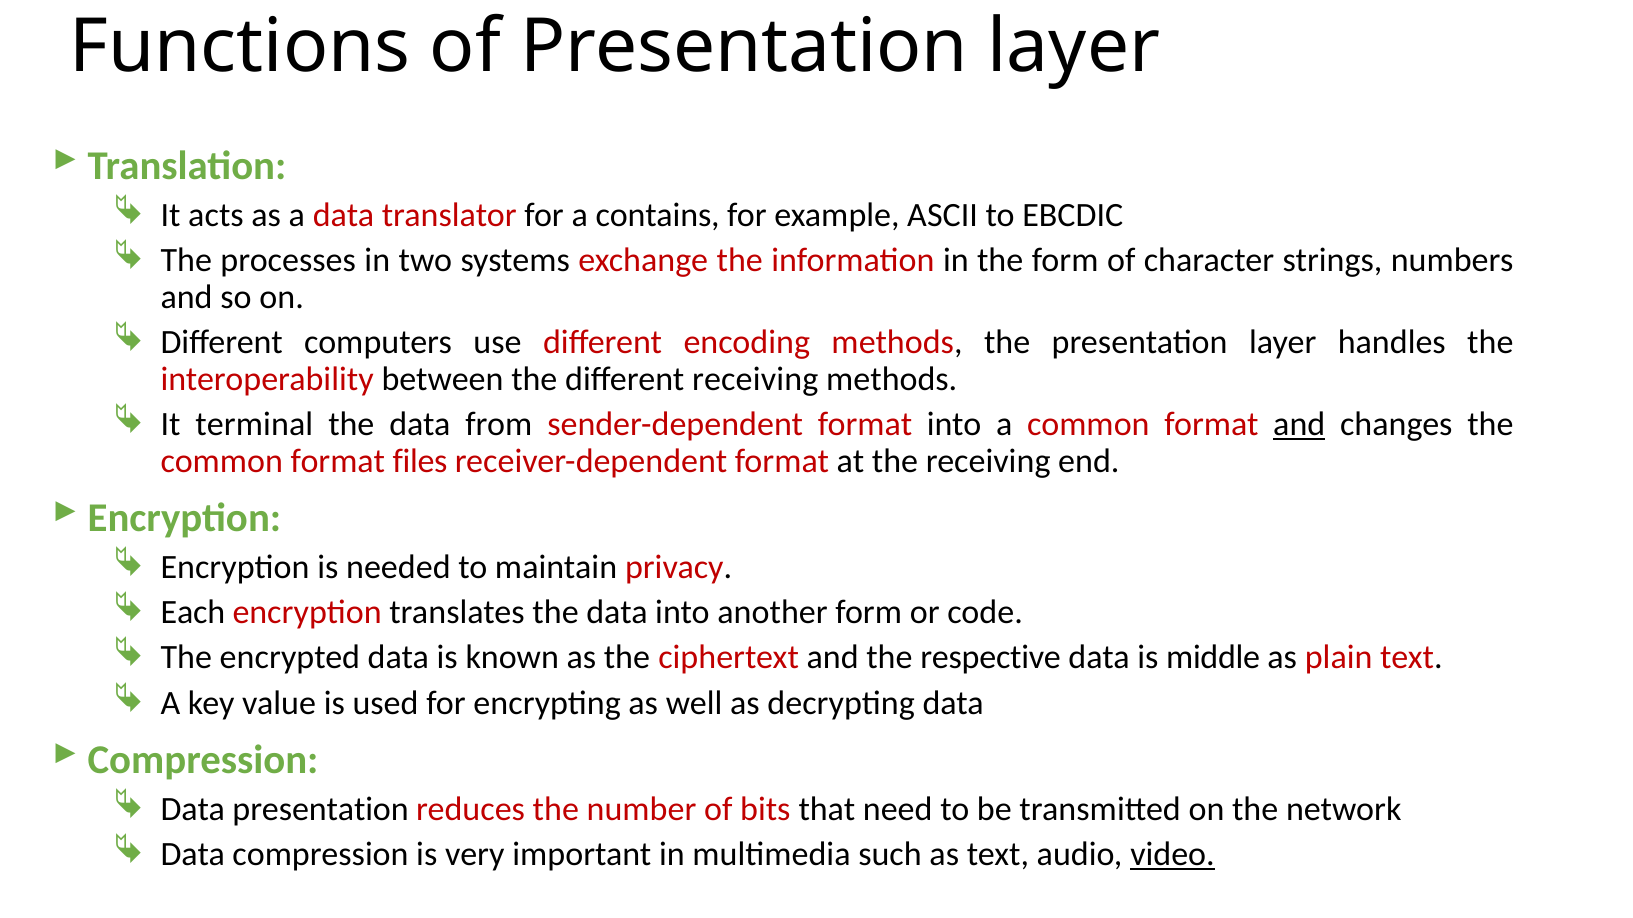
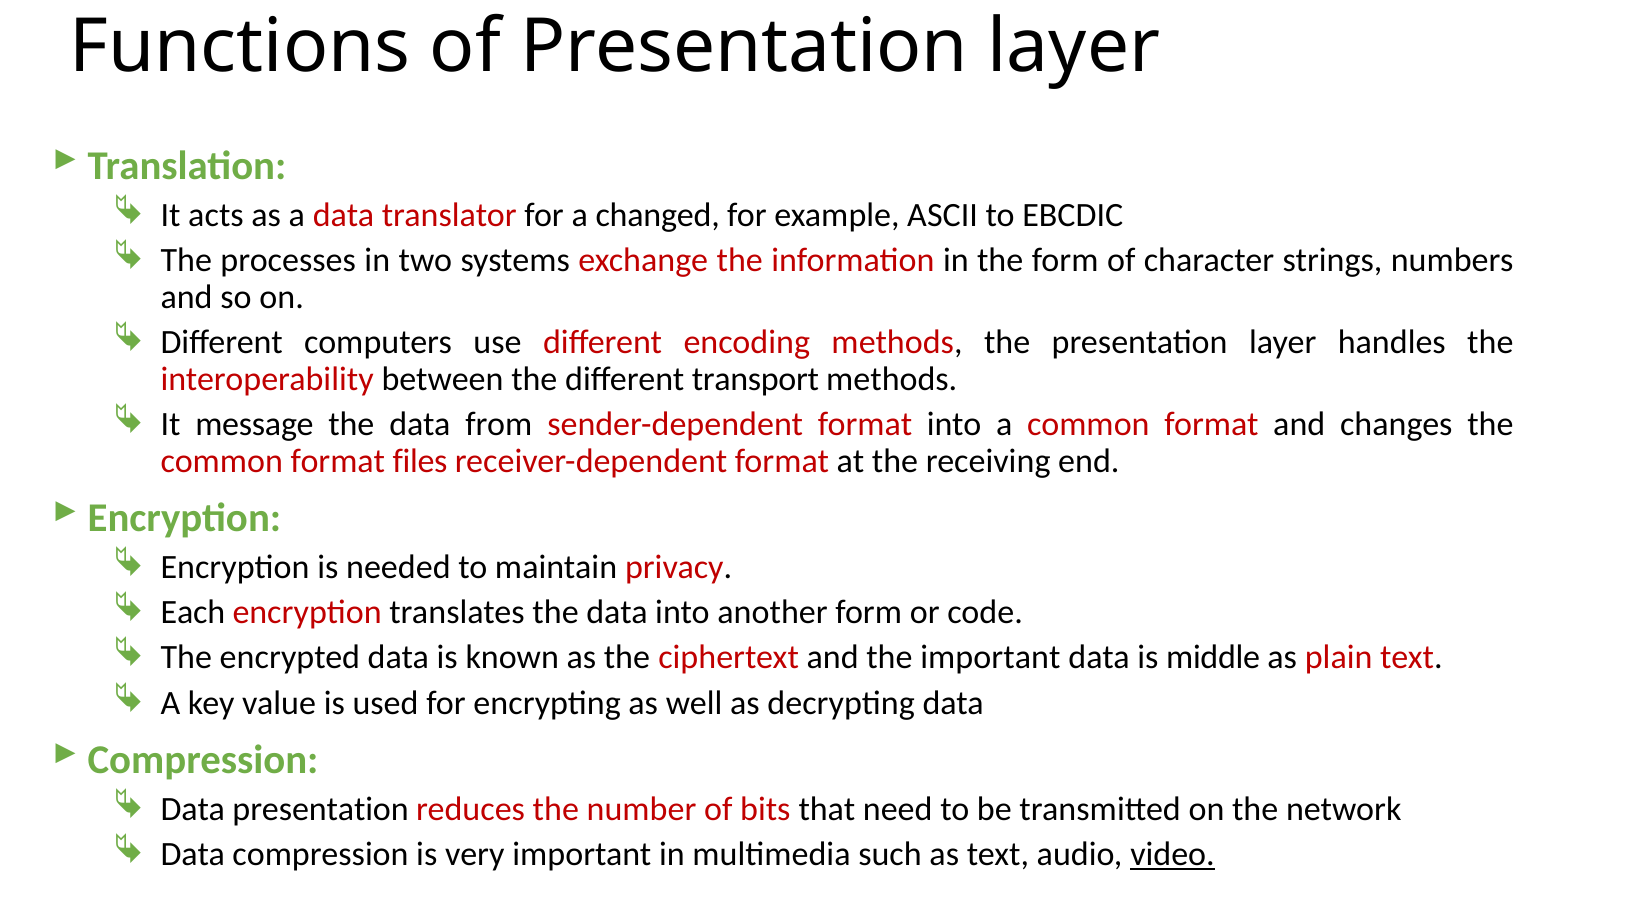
contains: contains -> changed
different receiving: receiving -> transport
terminal: terminal -> message
and at (1299, 425) underline: present -> none
the respective: respective -> important
